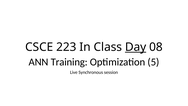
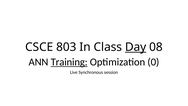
223: 223 -> 803
Training underline: none -> present
5: 5 -> 0
